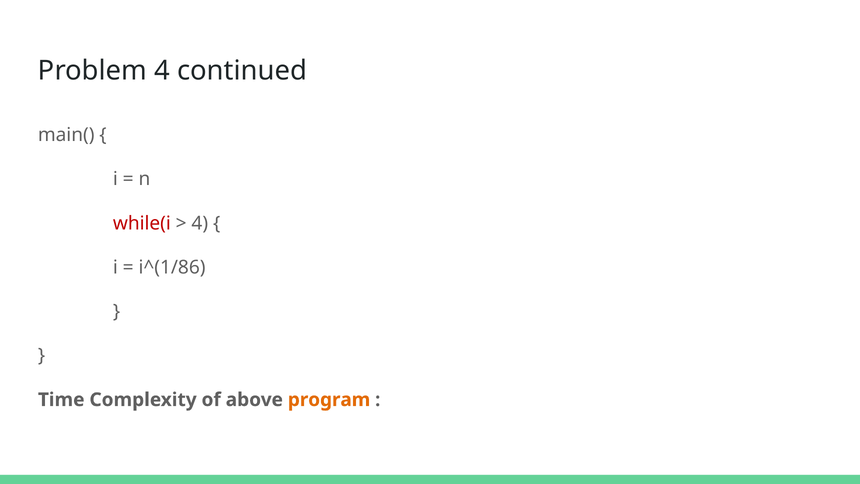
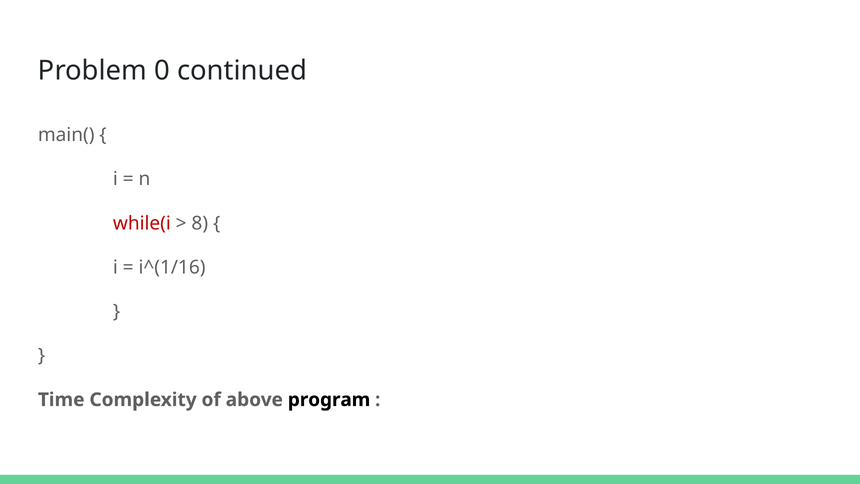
Problem 4: 4 -> 0
4 at (200, 223): 4 -> 8
i^(1/86: i^(1/86 -> i^(1/16
program colour: orange -> black
